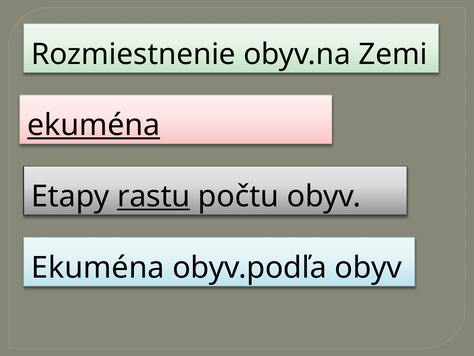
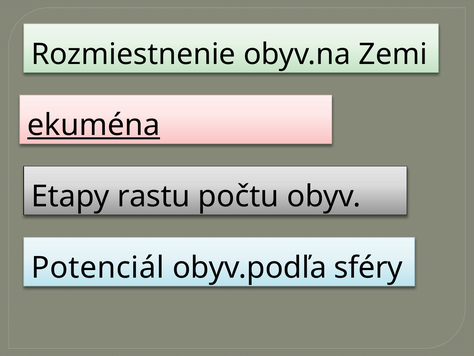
rastu underline: present -> none
Ekuména at (98, 267): Ekuména -> Potenciál
obyv.podľa obyv: obyv -> sféry
